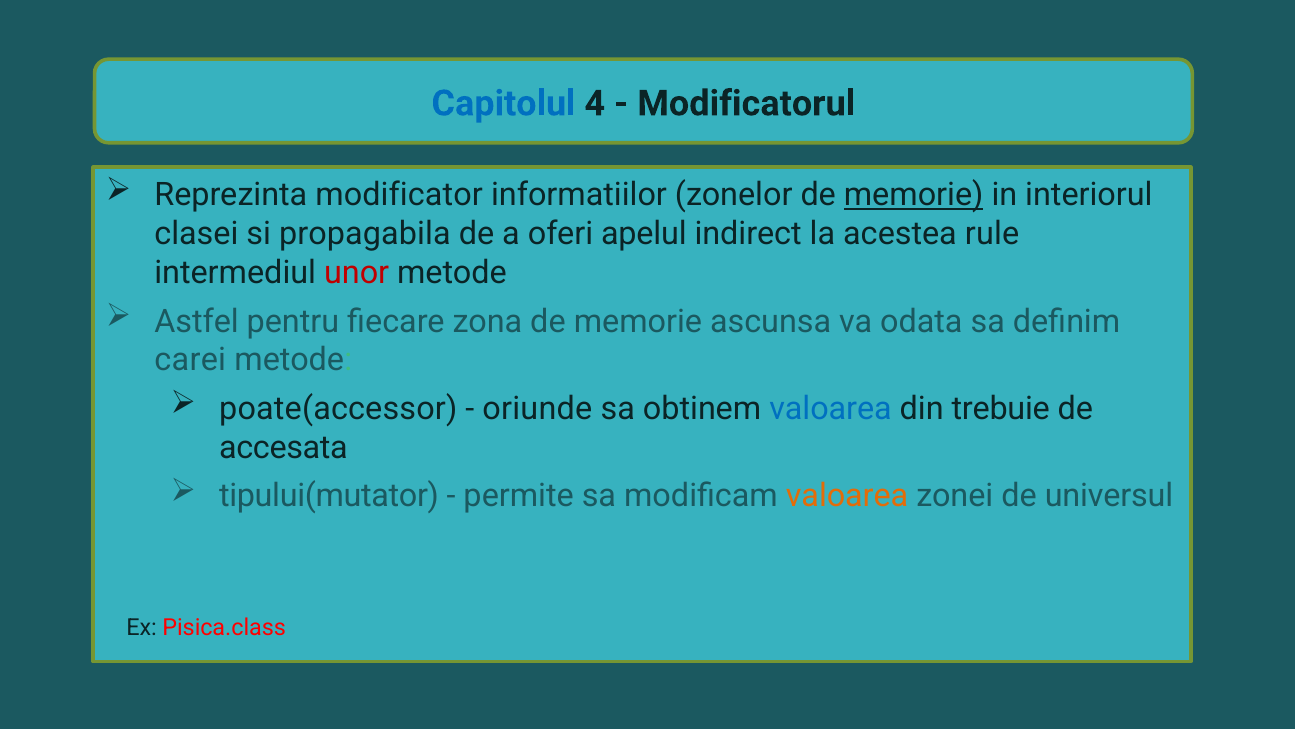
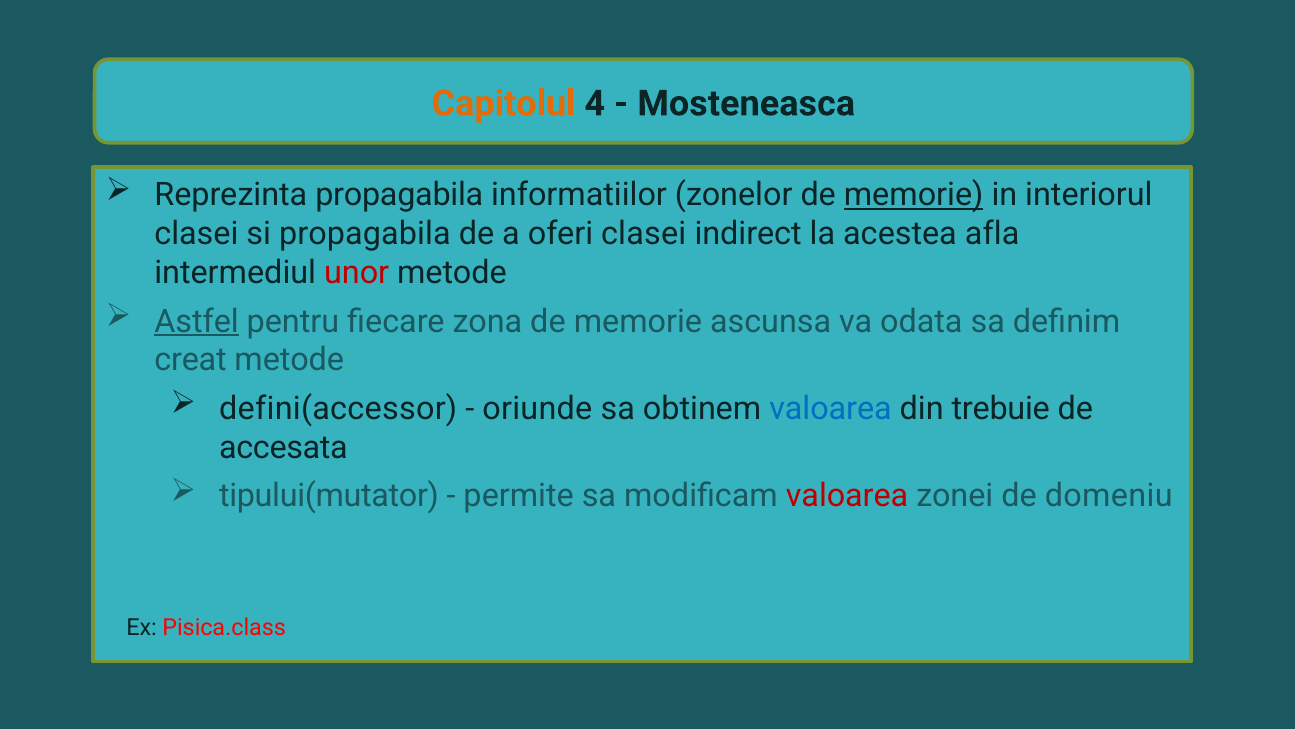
Capitolul colour: blue -> orange
Modificatorul: Modificatorul -> Mosteneasca
Reprezinta modificator: modificator -> propagabila
oferi apelul: apelul -> clasei
rule: rule -> afla
Astfel underline: none -> present
carei: carei -> creat
poate(accessor: poate(accessor -> defini(accessor
valoarea at (847, 495) colour: orange -> red
universul: universul -> domeniu
